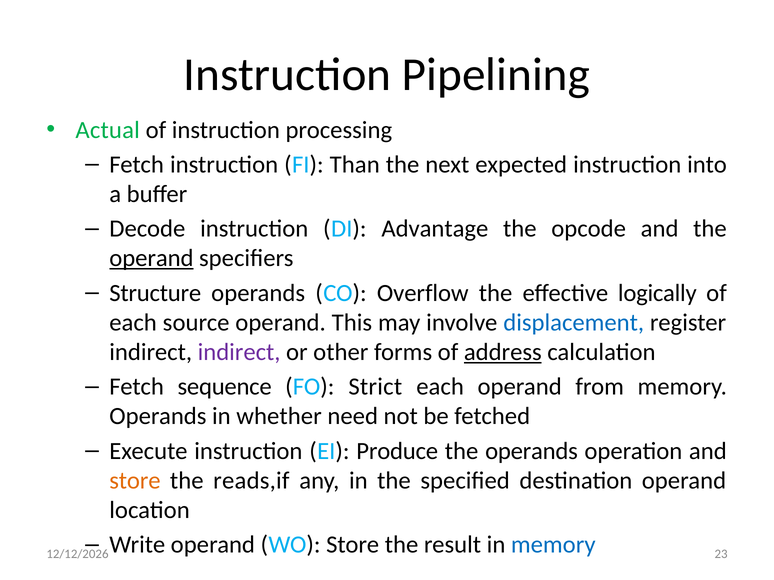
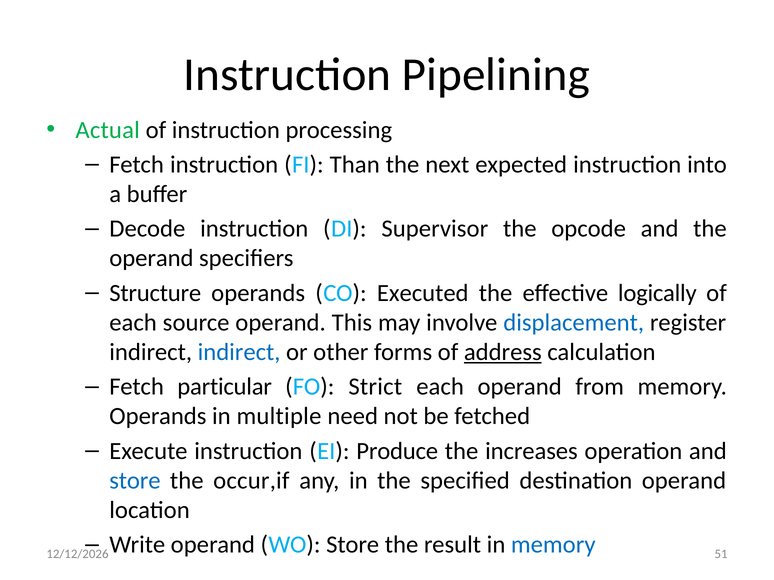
Advantage: Advantage -> Supervisor
operand at (151, 259) underline: present -> none
Overflow: Overflow -> Executed
indirect at (239, 352) colour: purple -> blue
sequence: sequence -> particular
whether: whether -> multiple
the operands: operands -> increases
store at (135, 481) colour: orange -> blue
reads,if: reads,if -> occur,if
23: 23 -> 51
